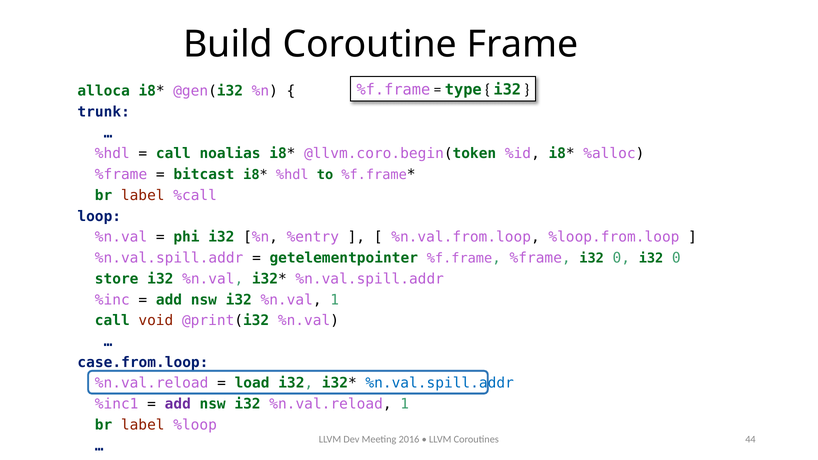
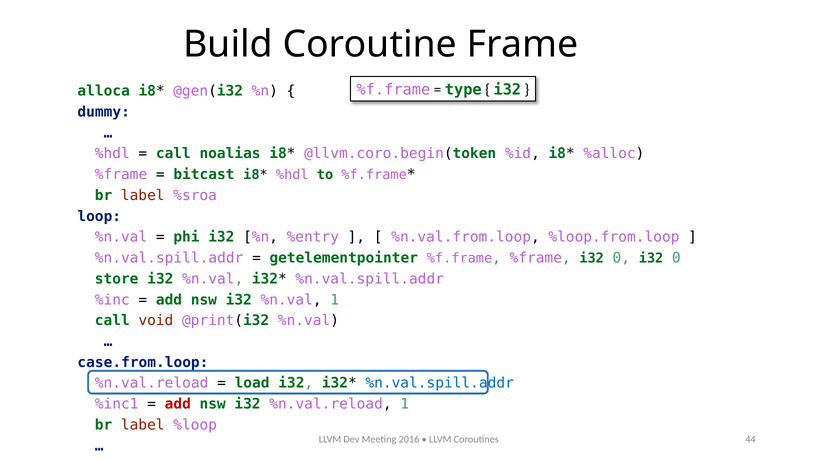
trunk: trunk -> dummy
%call: %call -> %sroa
add at (178, 404) colour: purple -> red
